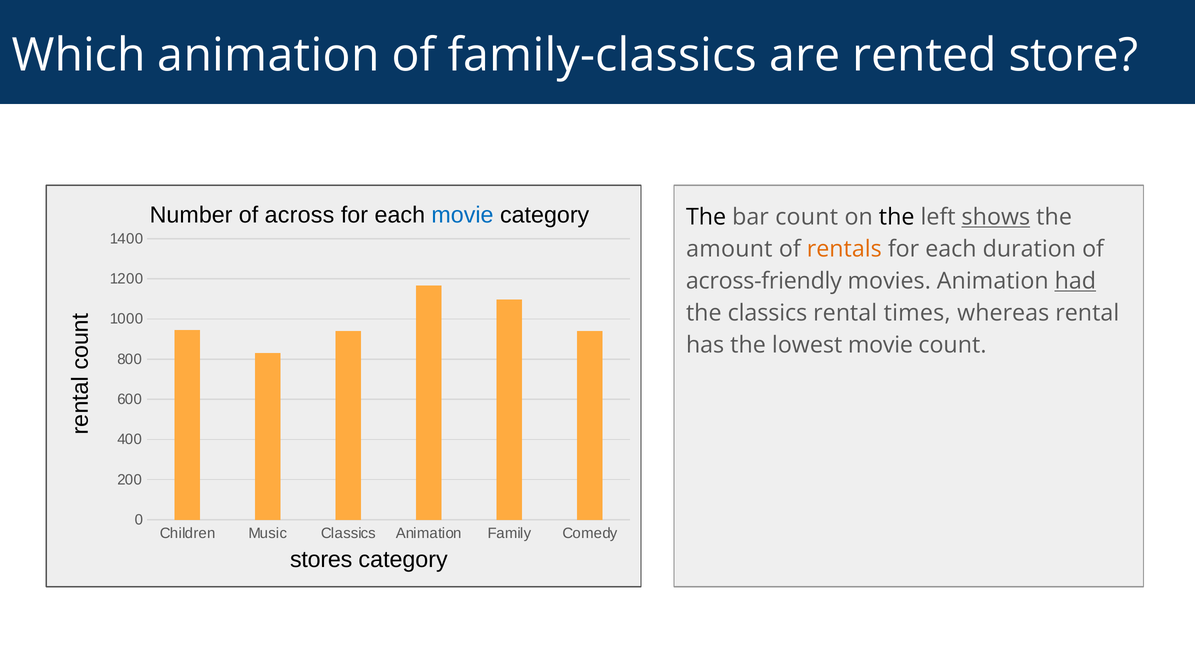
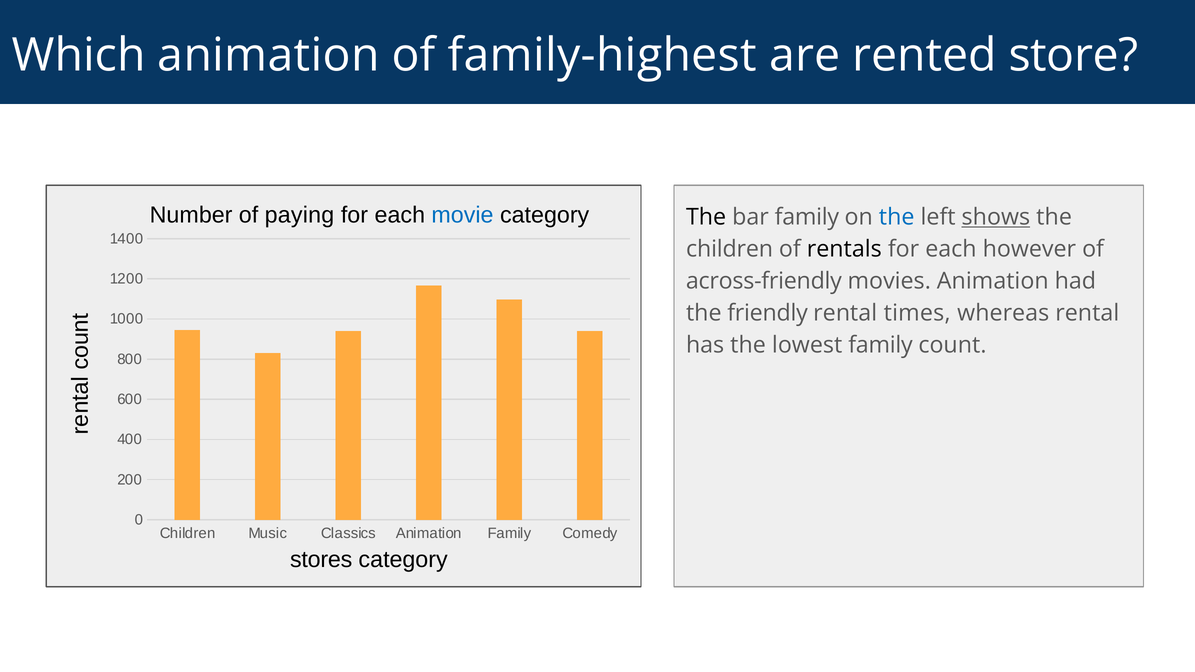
family-classics: family-classics -> family-highest
across: across -> paying
bar count: count -> family
the at (897, 217) colour: black -> blue
amount at (729, 249): amount -> children
rentals colour: orange -> black
duration: duration -> however
had underline: present -> none
the classics: classics -> friendly
lowest movie: movie -> family
